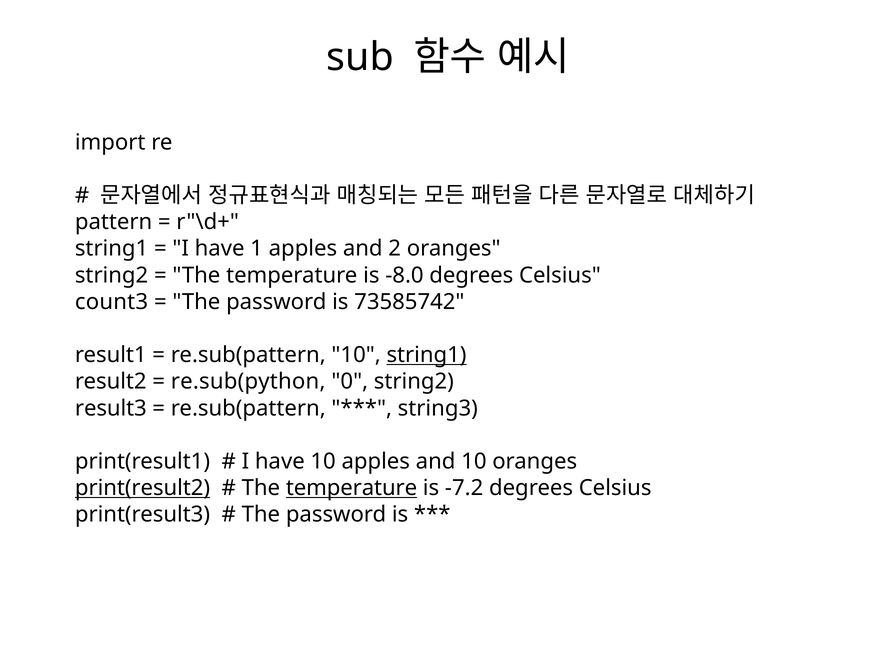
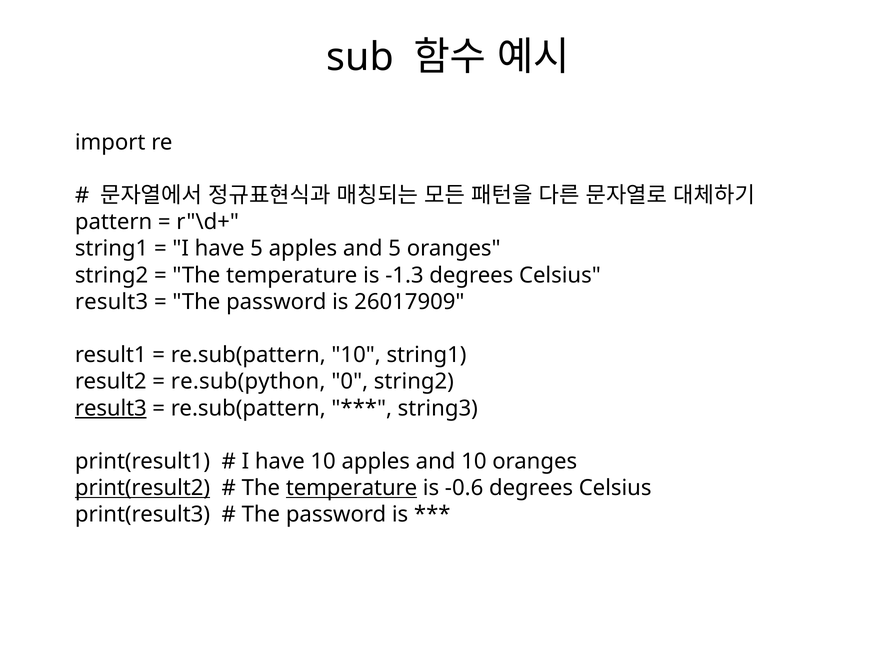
have 1: 1 -> 5
and 2: 2 -> 5
-8.0: -8.0 -> -1.3
count3 at (112, 302): count3 -> result3
73585742: 73585742 -> 26017909
string1 at (426, 355) underline: present -> none
result3 at (111, 408) underline: none -> present
-7.2: -7.2 -> -0.6
